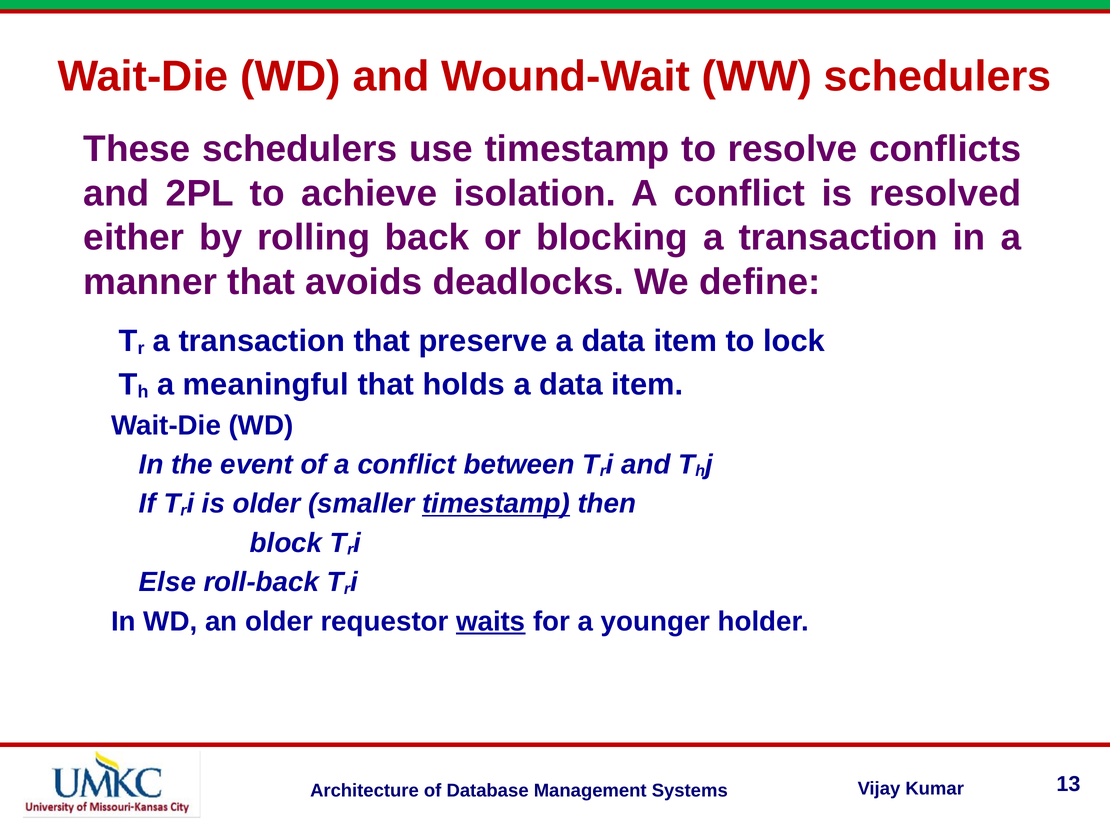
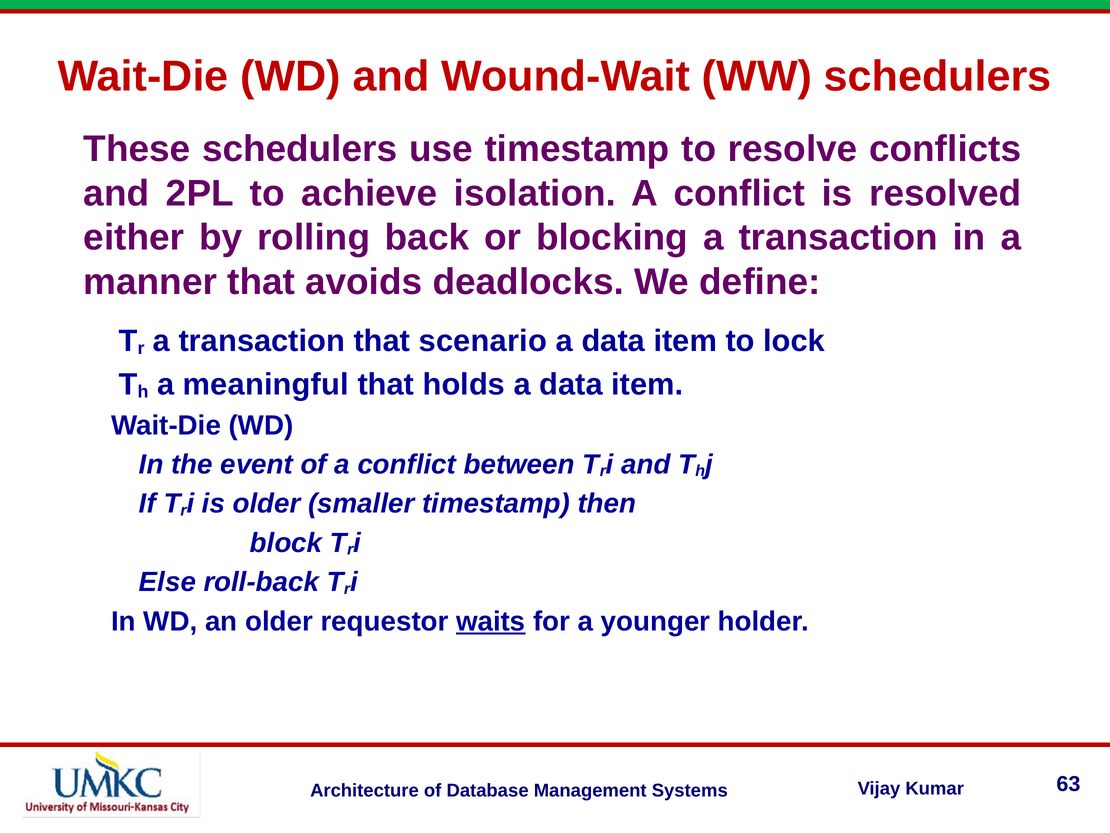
preserve: preserve -> scenario
timestamp at (496, 503) underline: present -> none
13: 13 -> 63
